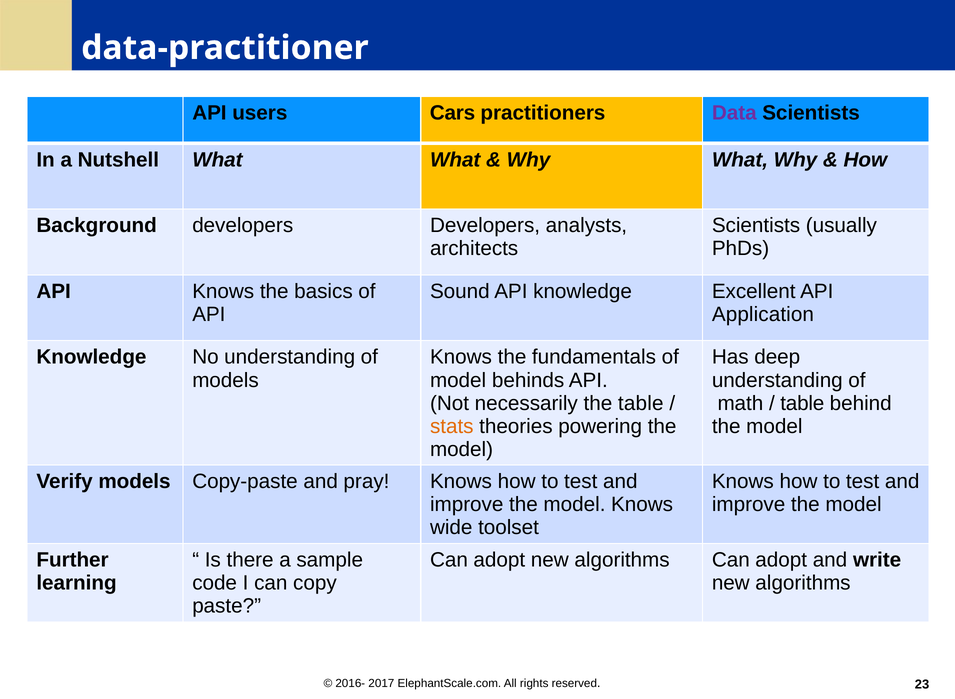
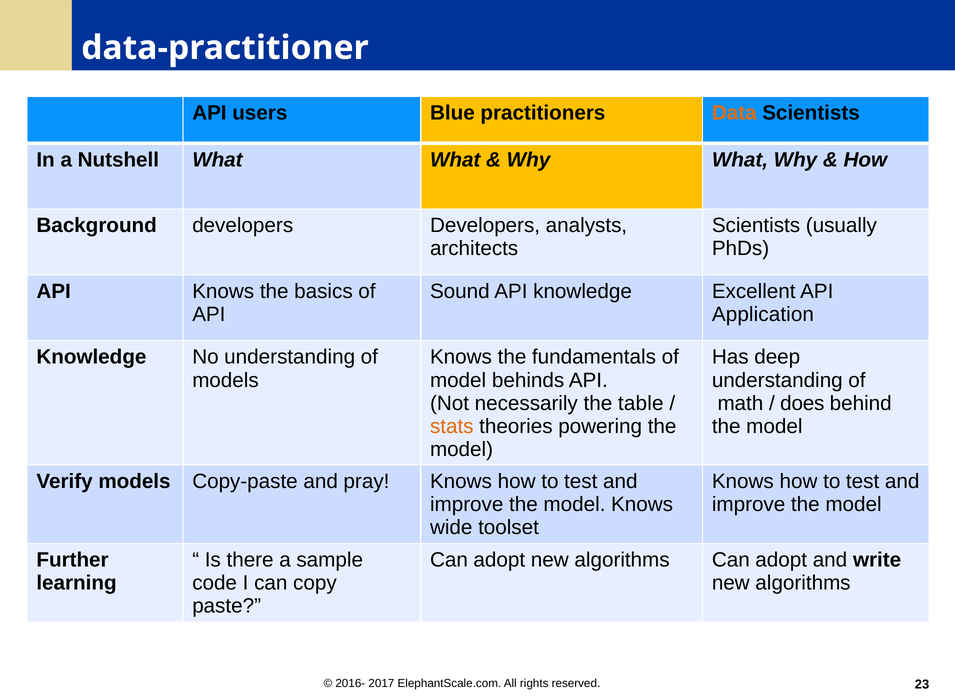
Cars: Cars -> Blue
Data colour: purple -> orange
table at (802, 403): table -> does
